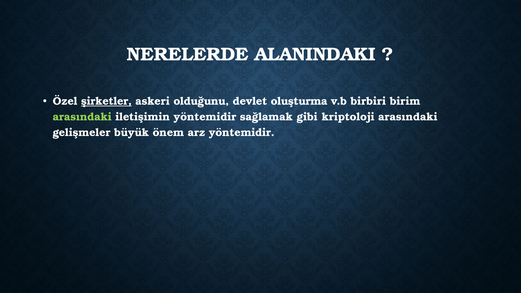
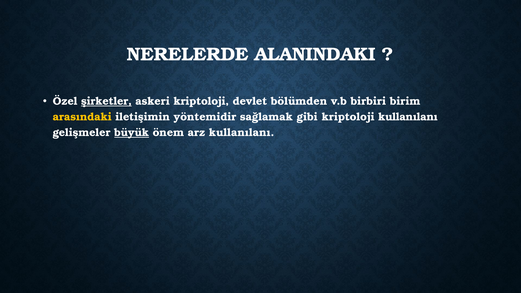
askeri olduğunu: olduğunu -> kriptoloji
oluşturma: oluşturma -> bölümden
arasındaki at (82, 117) colour: light green -> yellow
kriptoloji arasındaki: arasındaki -> kullanılanı
büyük underline: none -> present
arz yöntemidir: yöntemidir -> kullanılanı
